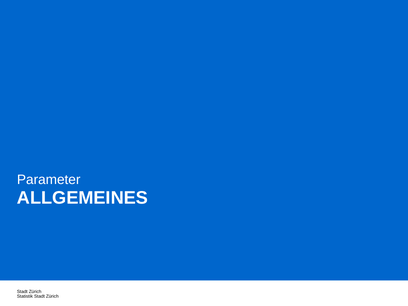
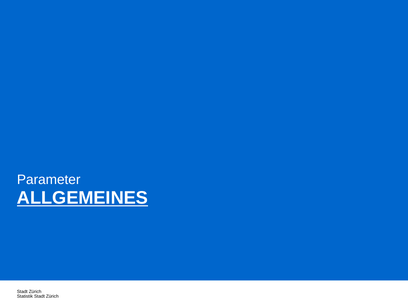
ALLGEMEINES underline: none -> present
